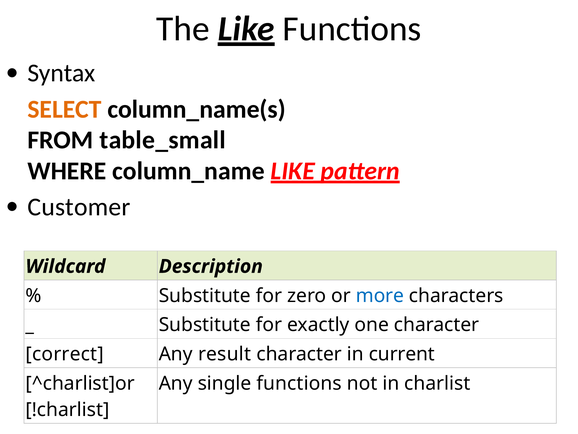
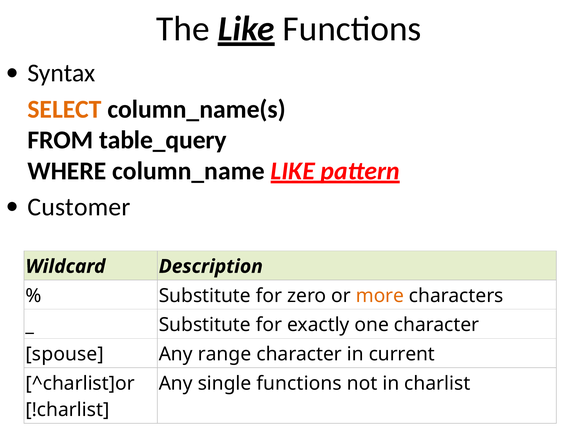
table_small: table_small -> table_query
more colour: blue -> orange
correct: correct -> spouse
result: result -> range
